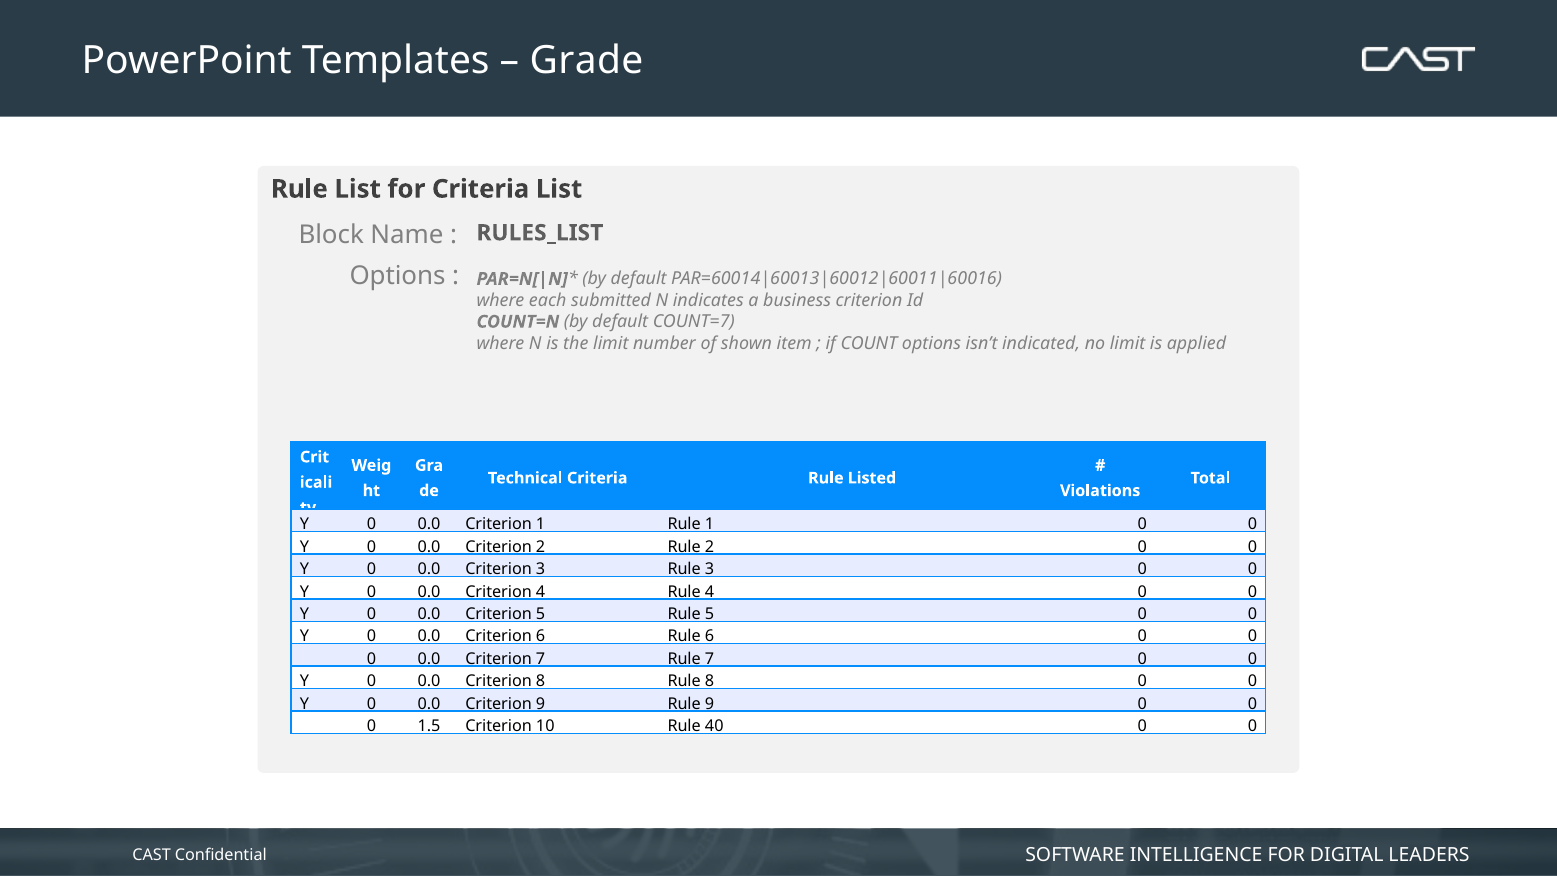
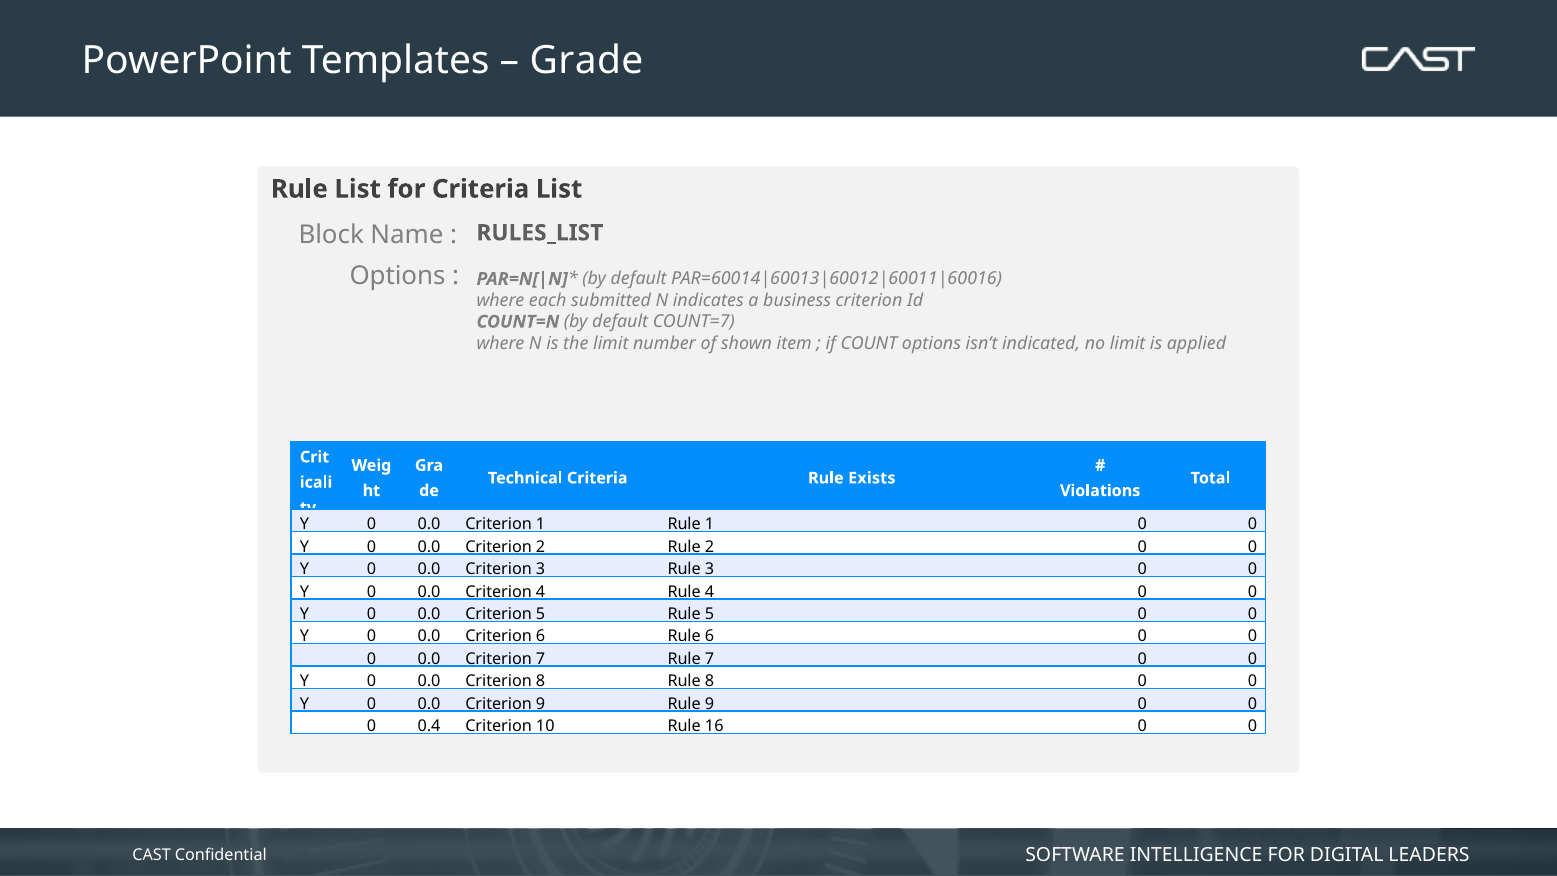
Listed: Listed -> Exists
1.5: 1.5 -> 0.4
40: 40 -> 16
